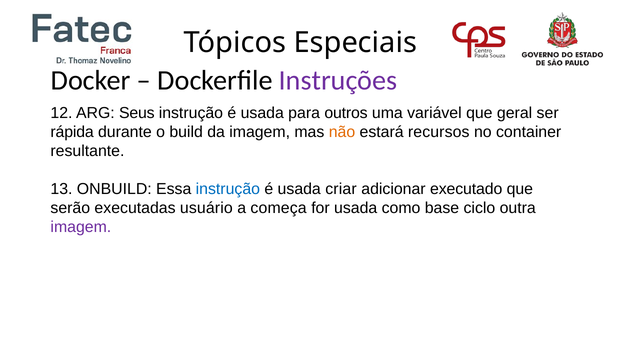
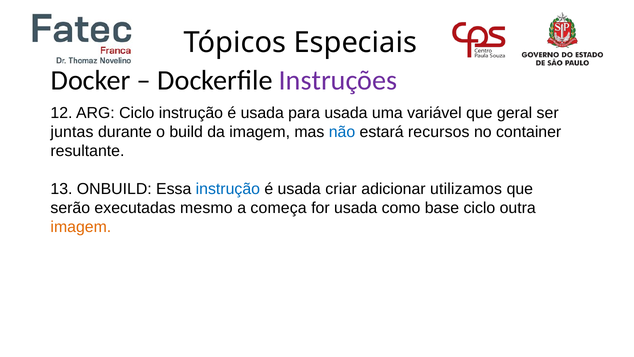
ARG Seus: Seus -> Ciclo
para outros: outros -> usada
rápida: rápida -> juntas
não colour: orange -> blue
executado: executado -> utilizamos
usuário: usuário -> mesmo
imagem at (81, 227) colour: purple -> orange
